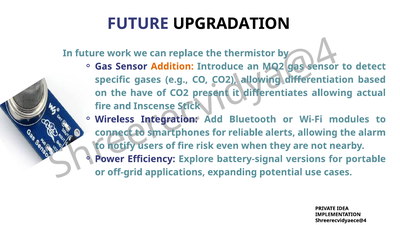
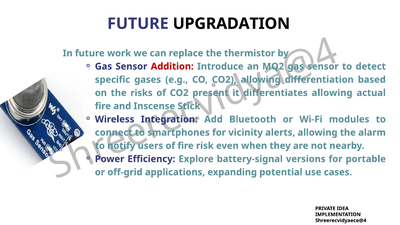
Addition colour: orange -> red
have: have -> risks
reliable: reliable -> vicinity
